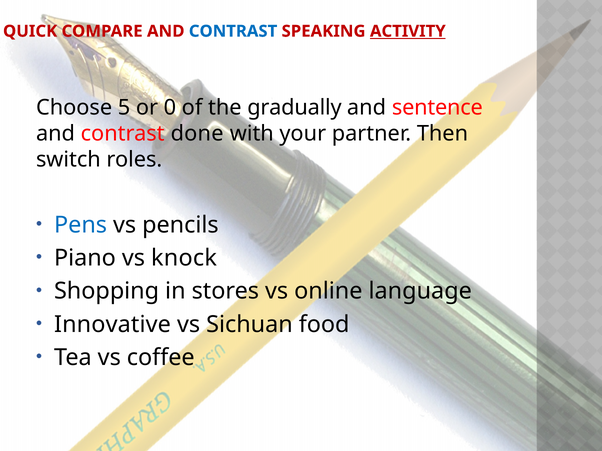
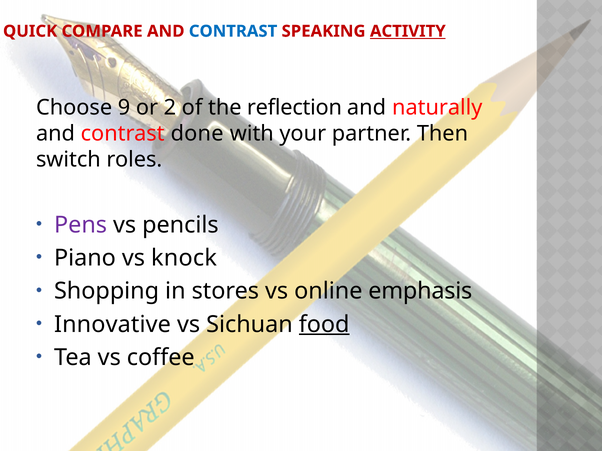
5: 5 -> 9
0: 0 -> 2
gradually: gradually -> reflection
sentence: sentence -> naturally
Pens colour: blue -> purple
language: language -> emphasis
food underline: none -> present
